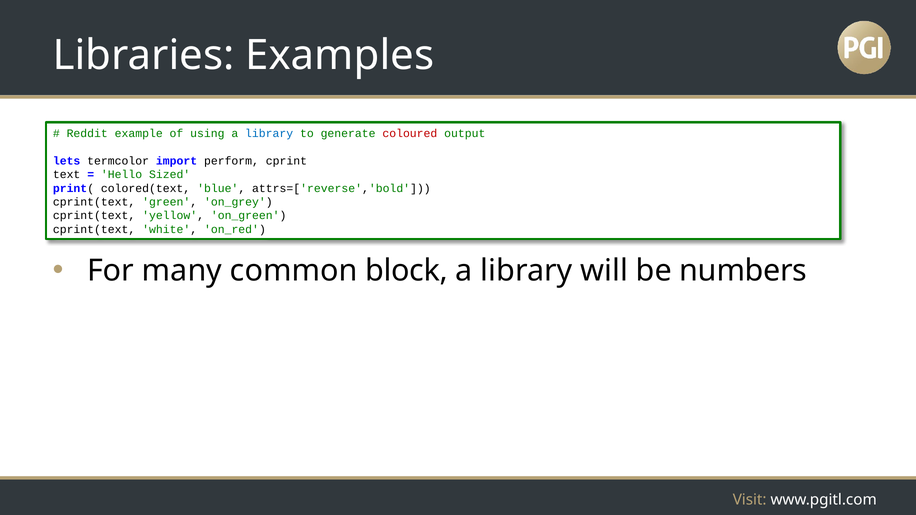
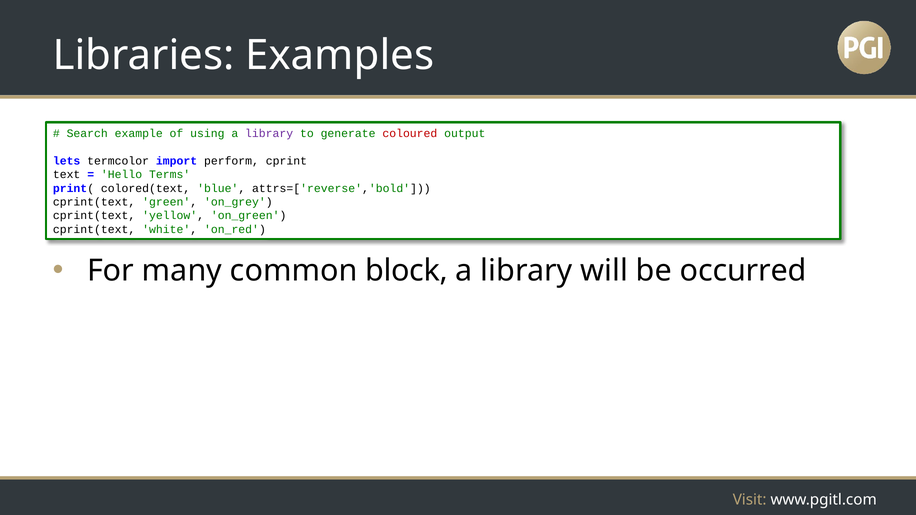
Reddit: Reddit -> Search
library at (269, 133) colour: blue -> purple
Sized: Sized -> Terms
numbers: numbers -> occurred
